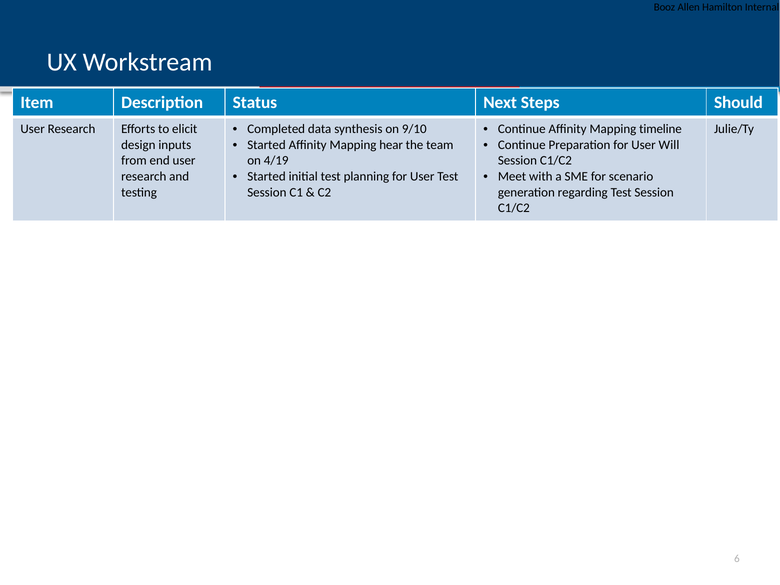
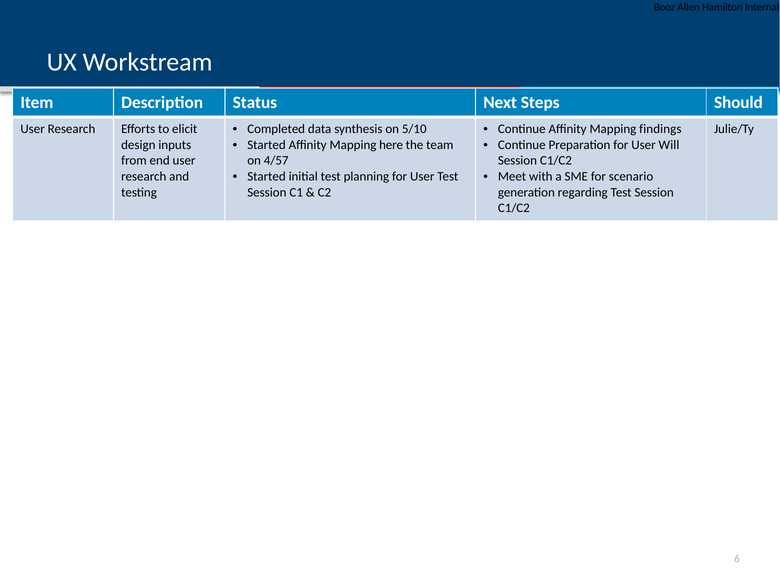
9/10: 9/10 -> 5/10
timeline: timeline -> findings
hear: hear -> here
4/19: 4/19 -> 4/57
